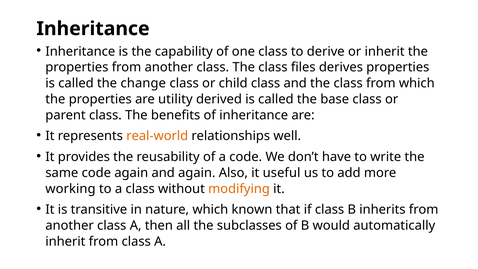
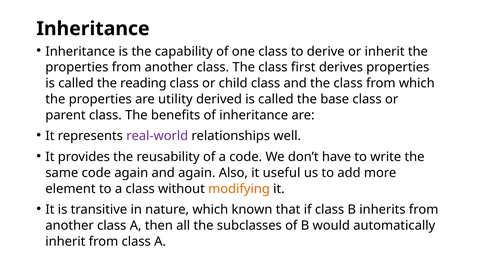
files: files -> first
change: change -> reading
real-world colour: orange -> purple
working: working -> element
